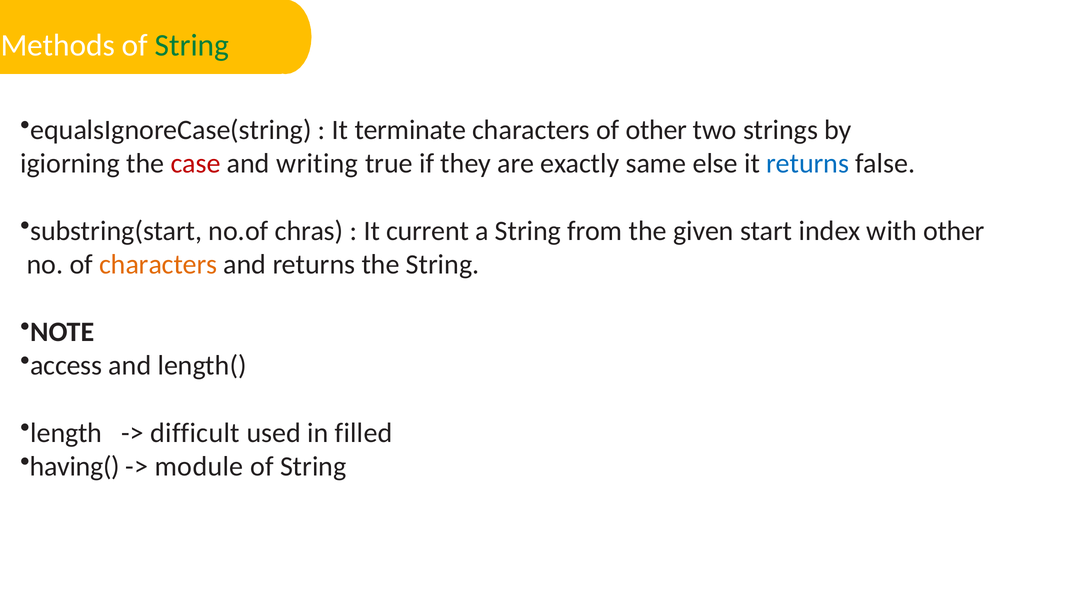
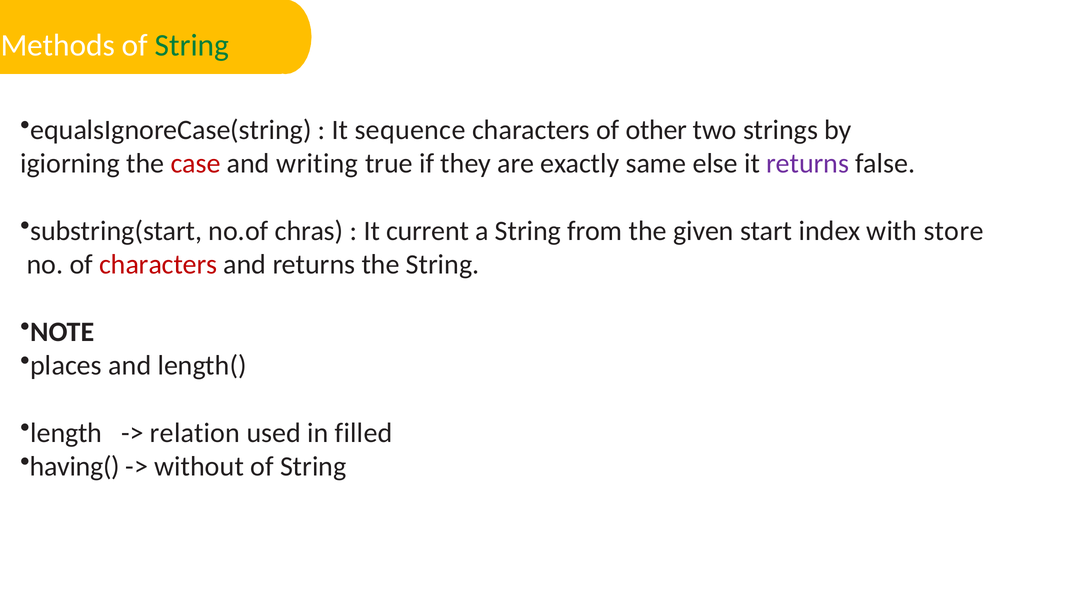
terminate: terminate -> sequence
returns at (808, 164) colour: blue -> purple
with other: other -> store
characters at (158, 265) colour: orange -> red
access: access -> places
difficult: difficult -> relation
module: module -> without
